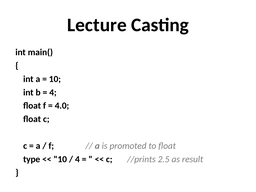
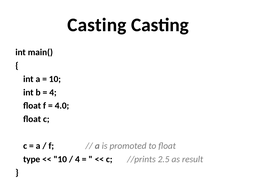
Lecture at (97, 25): Lecture -> Casting
